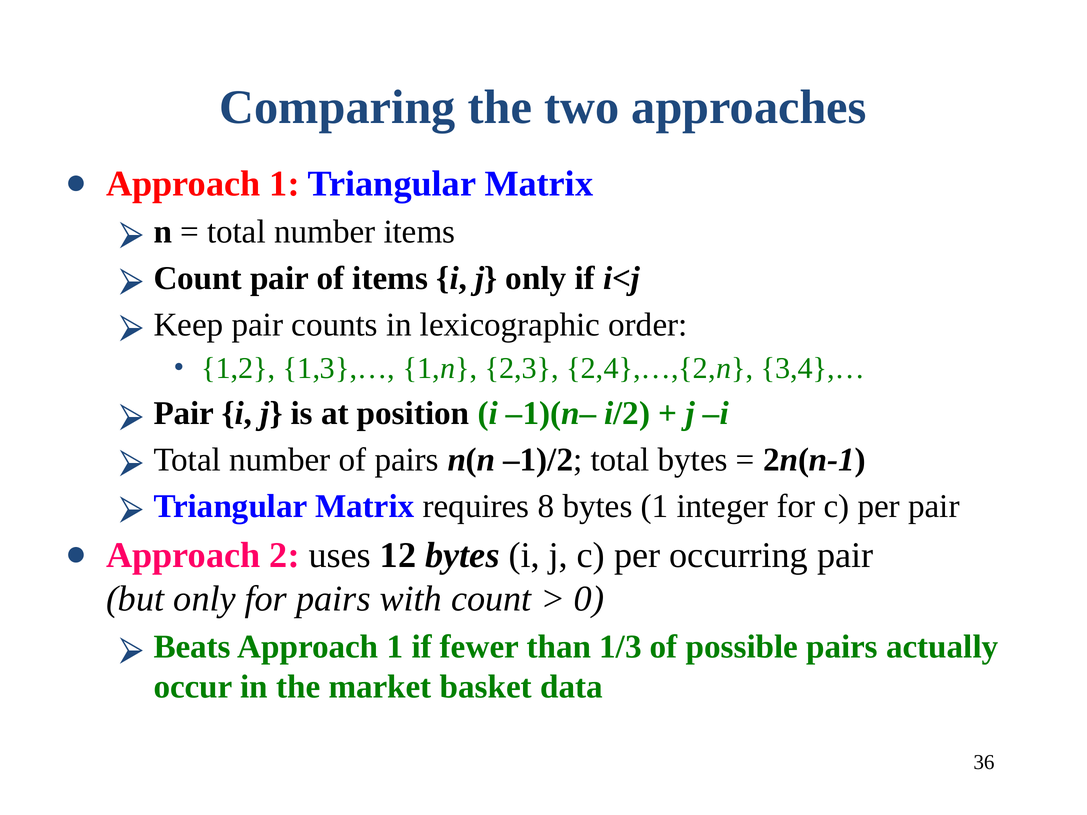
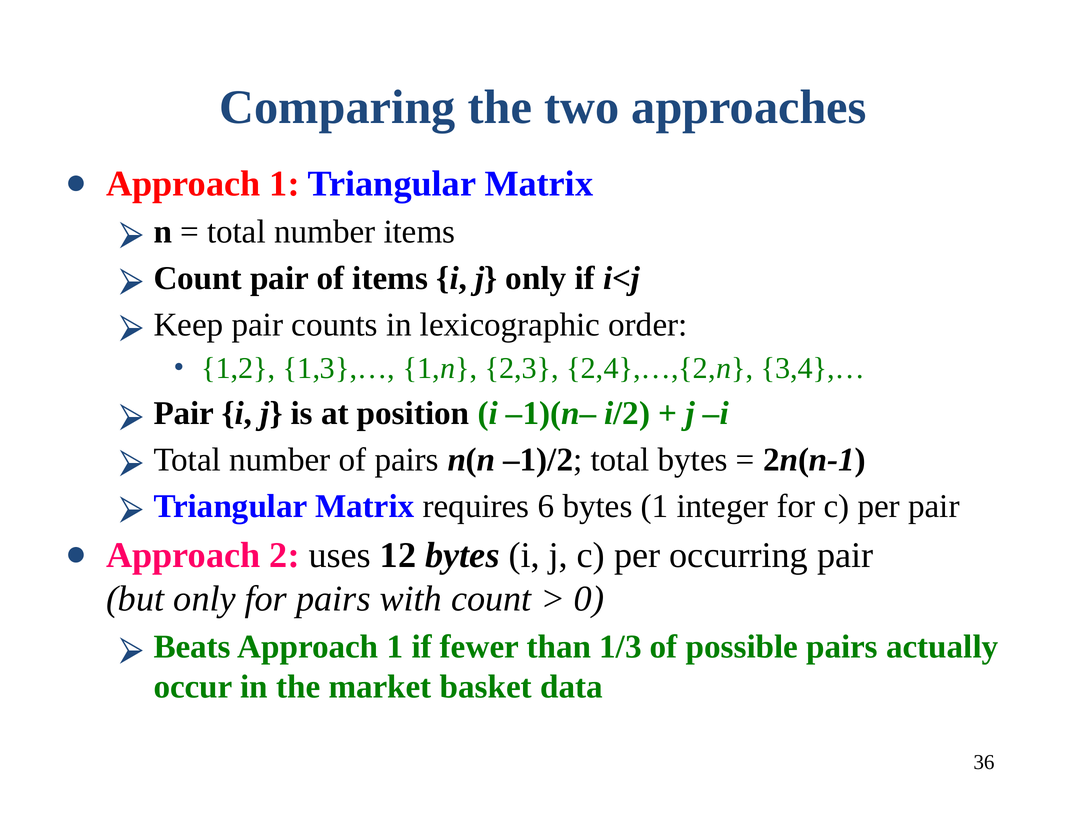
8: 8 -> 6
